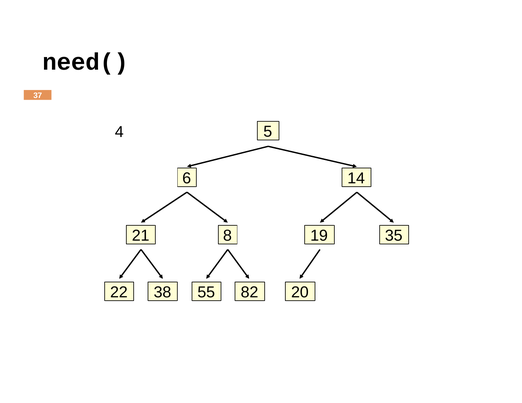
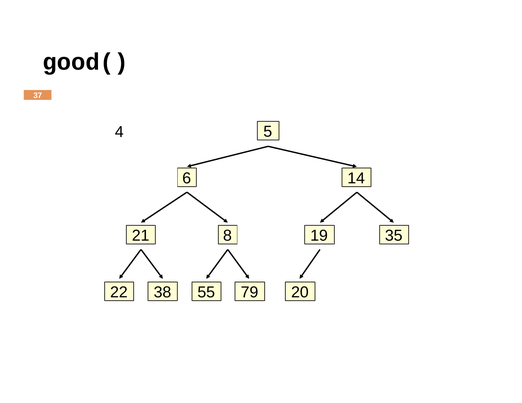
need(: need( -> good(
82: 82 -> 79
